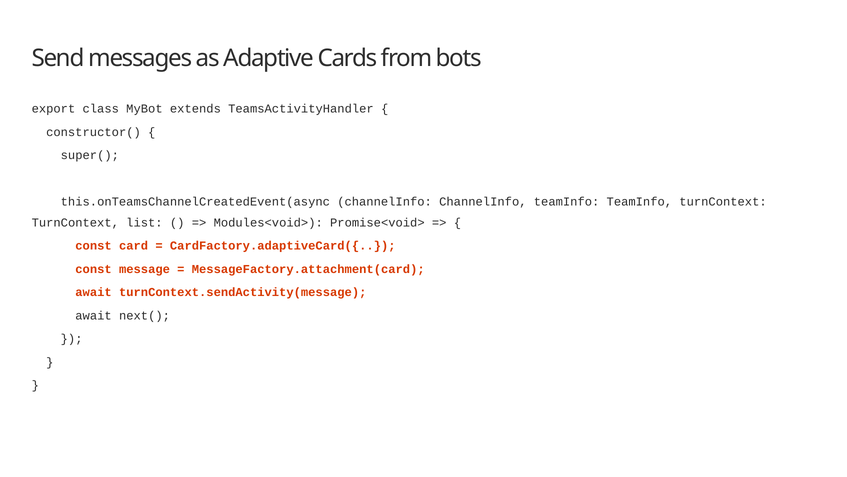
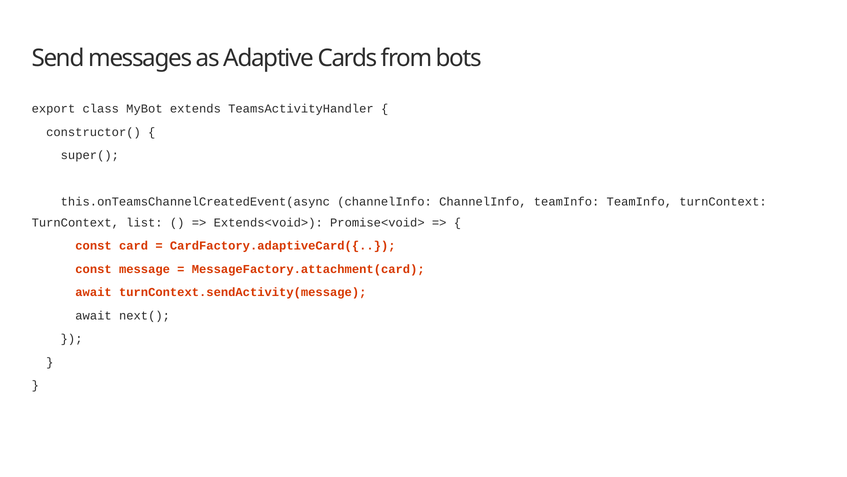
Modules<void>: Modules<void> -> Extends<void>
